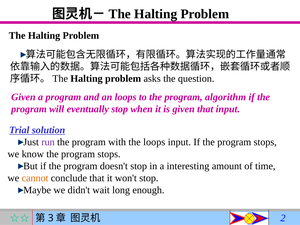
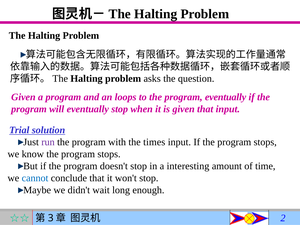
program algorithm: algorithm -> eventually
the loops: loops -> times
cannot colour: orange -> blue
